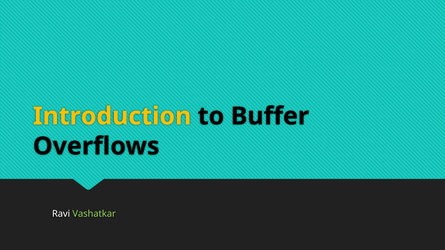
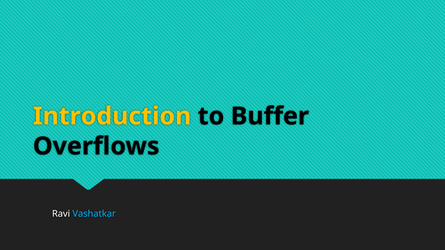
Vashatkar colour: light green -> light blue
